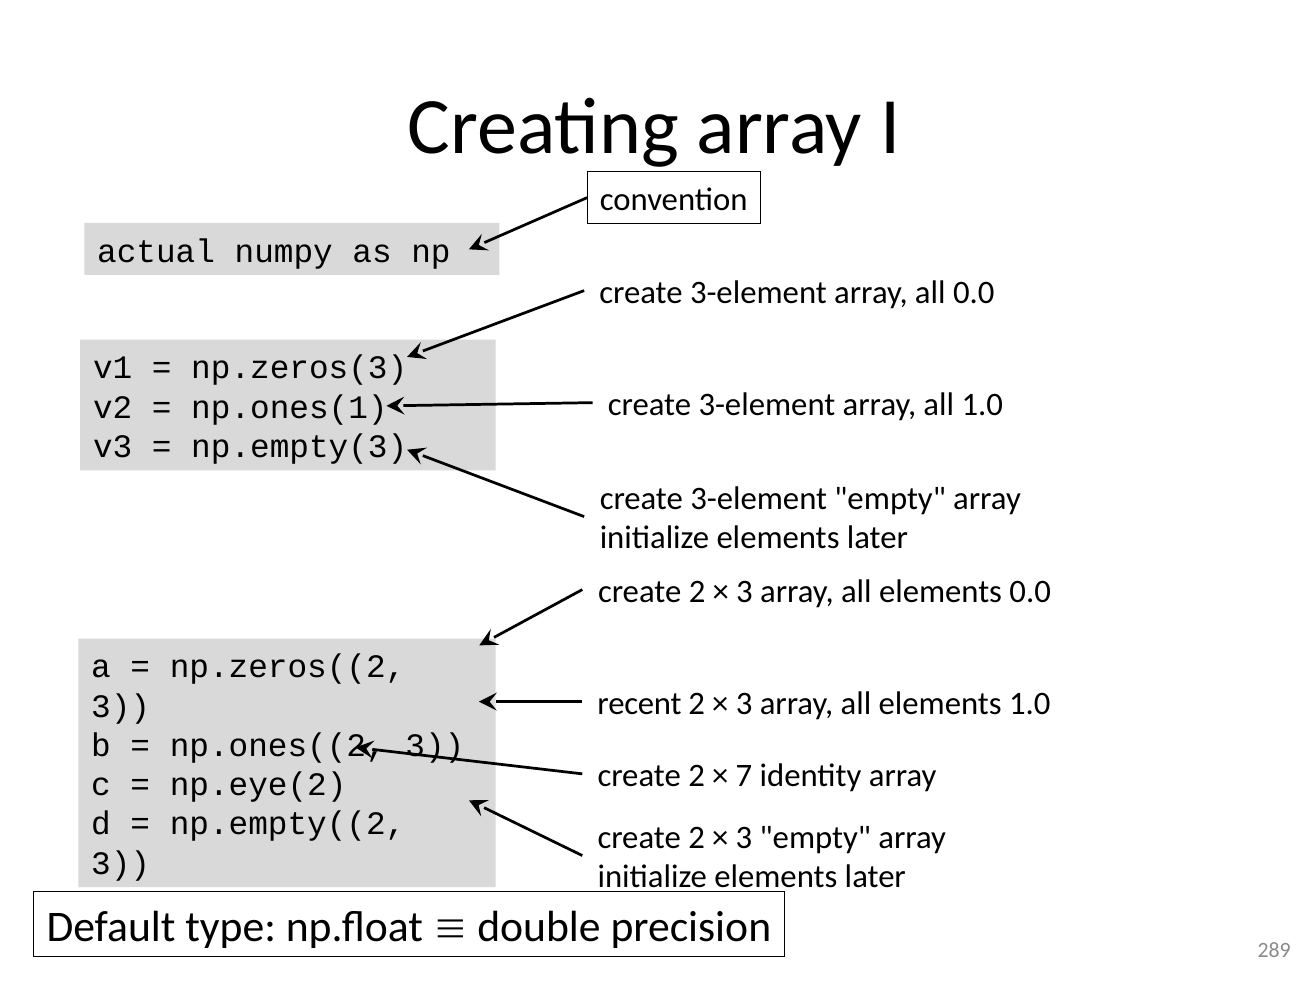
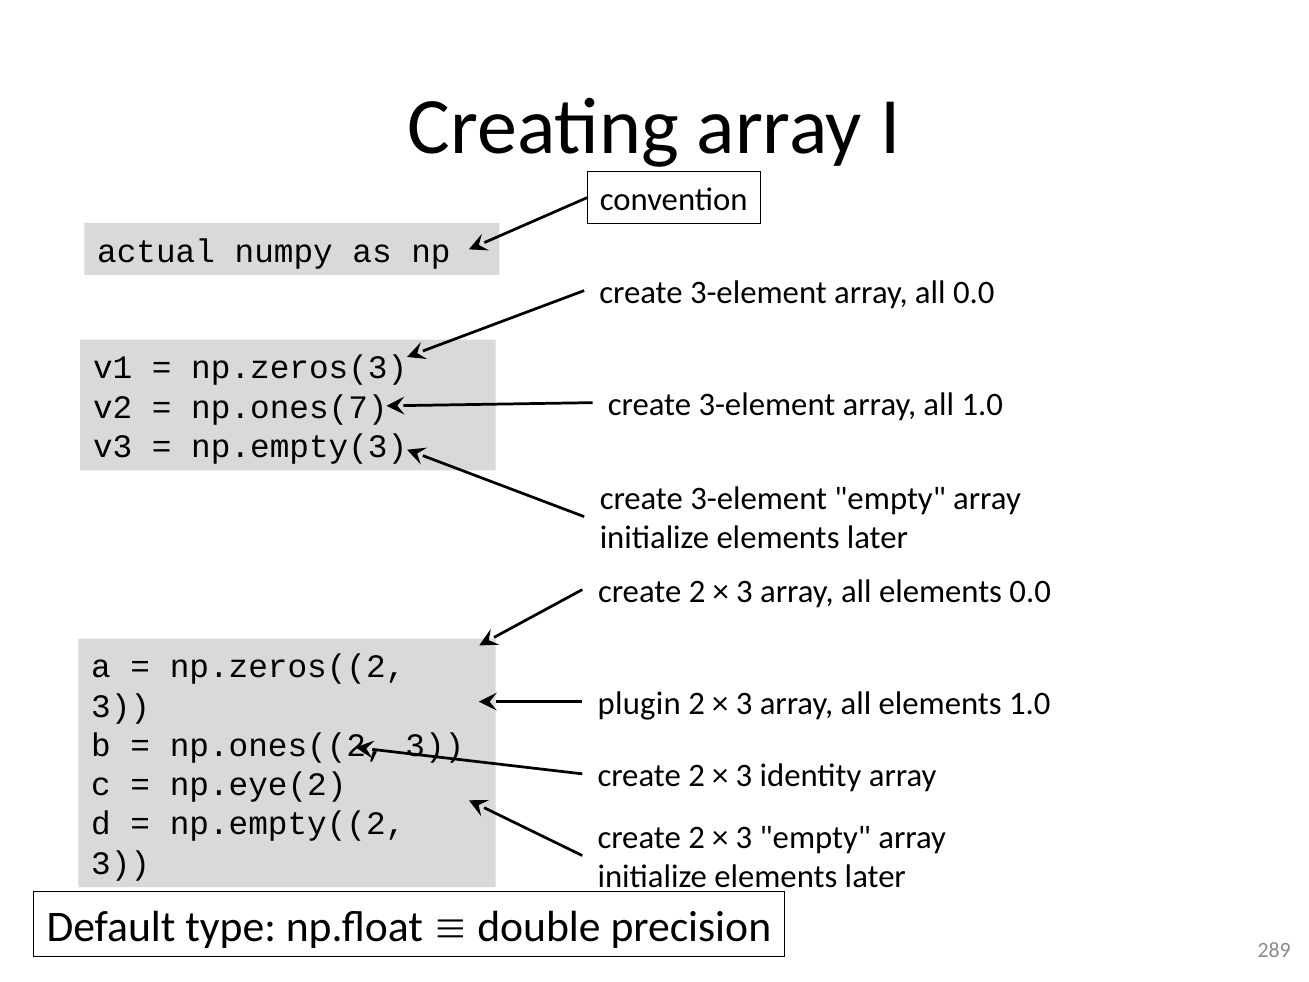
np.ones(1: np.ones(1 -> np.ones(7
recent: recent -> plugin
7 at (744, 776): 7 -> 3
